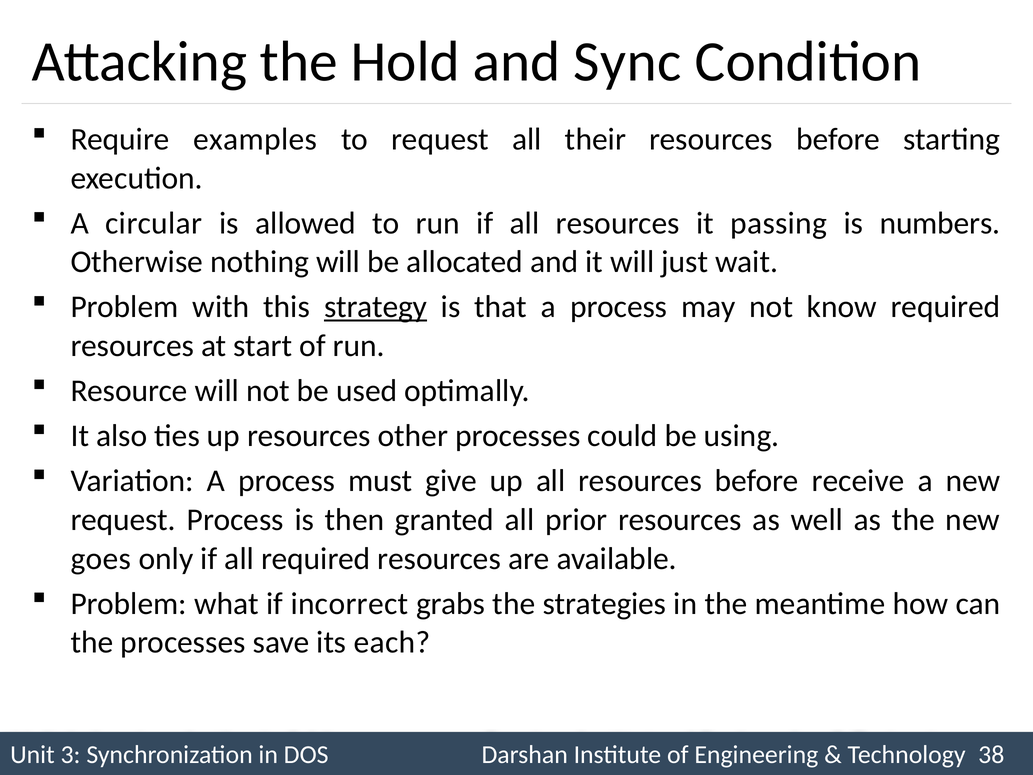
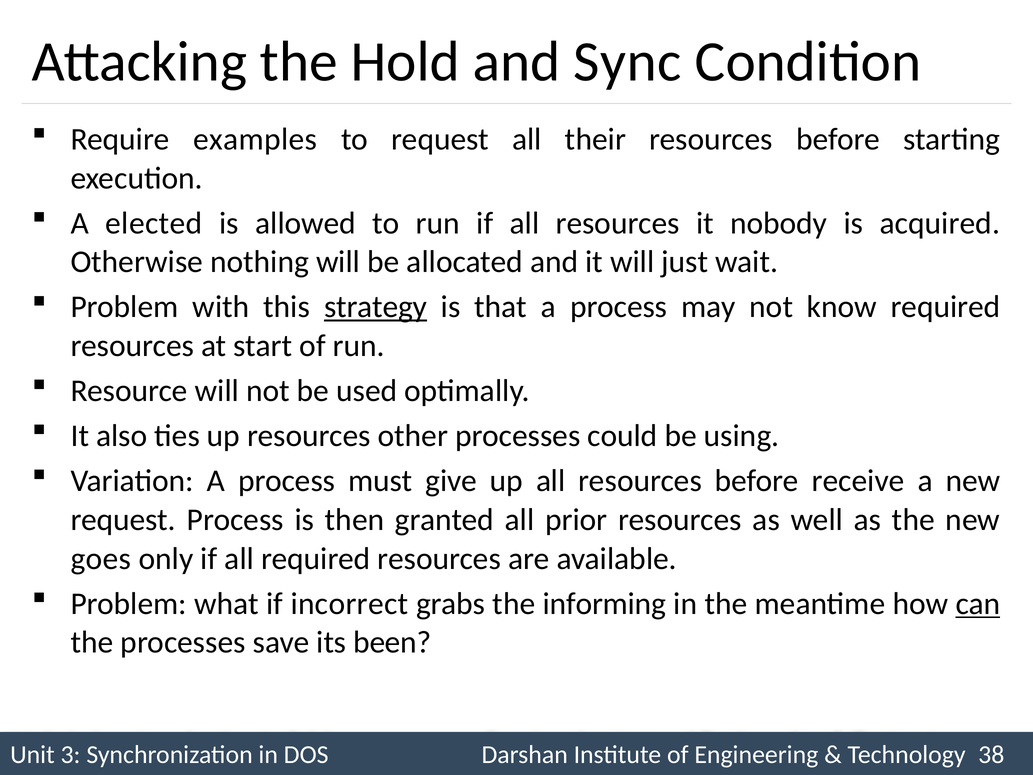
circular: circular -> elected
passing: passing -> nobody
numbers: numbers -> acquired
strategies: strategies -> informing
can underline: none -> present
each: each -> been
